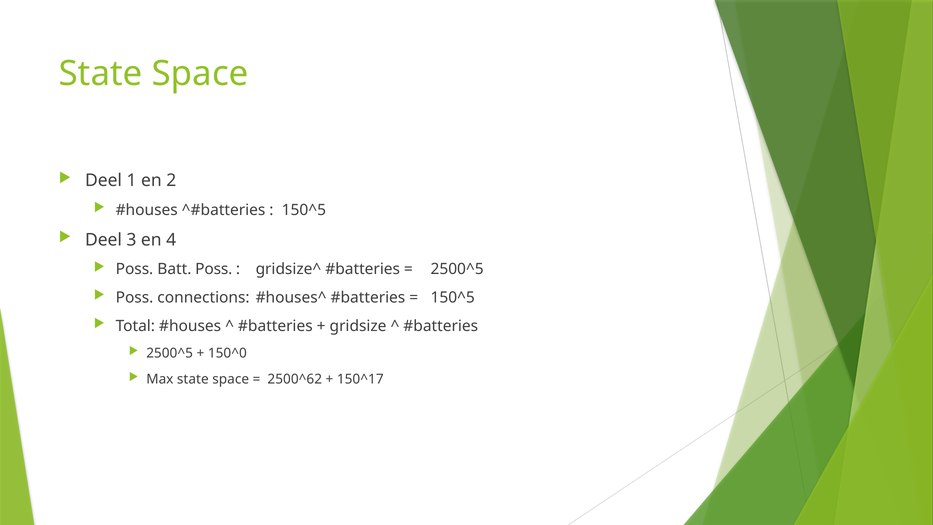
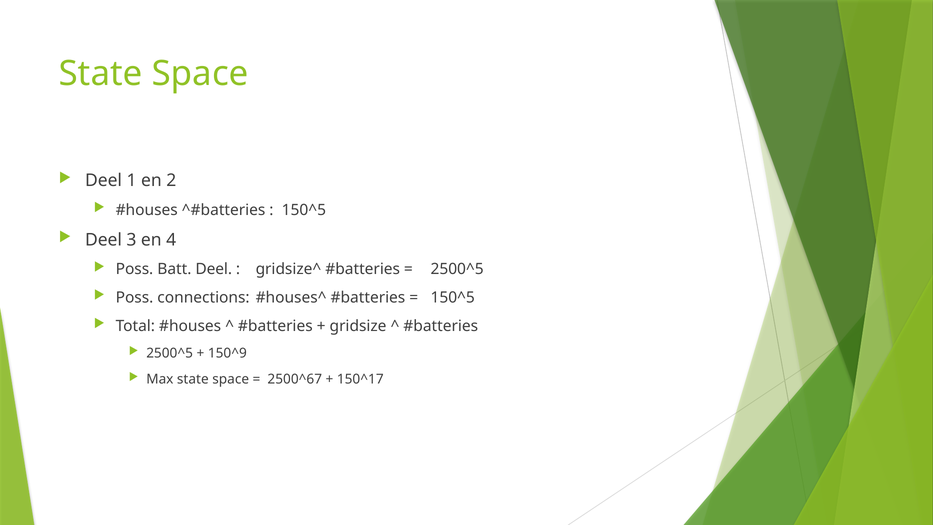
Batt Poss: Poss -> Deel
150^0: 150^0 -> 150^9
2500^62: 2500^62 -> 2500^67
